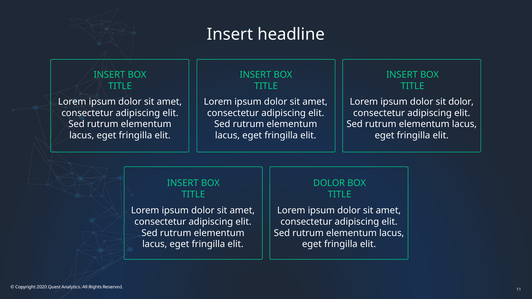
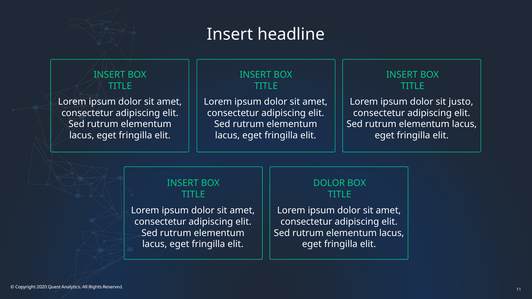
sit dolor: dolor -> justo
